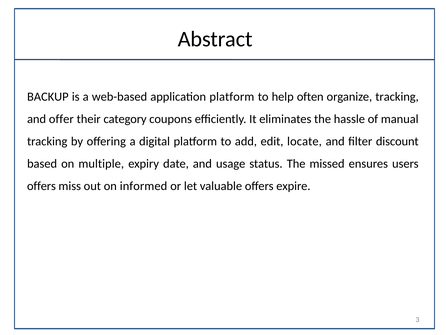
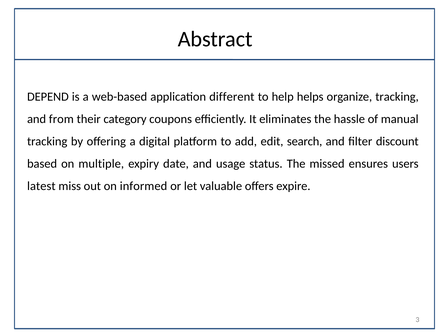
BACKUP: BACKUP -> DEPEND
application platform: platform -> different
often: often -> helps
offer: offer -> from
locate: locate -> search
offers at (41, 186): offers -> latest
